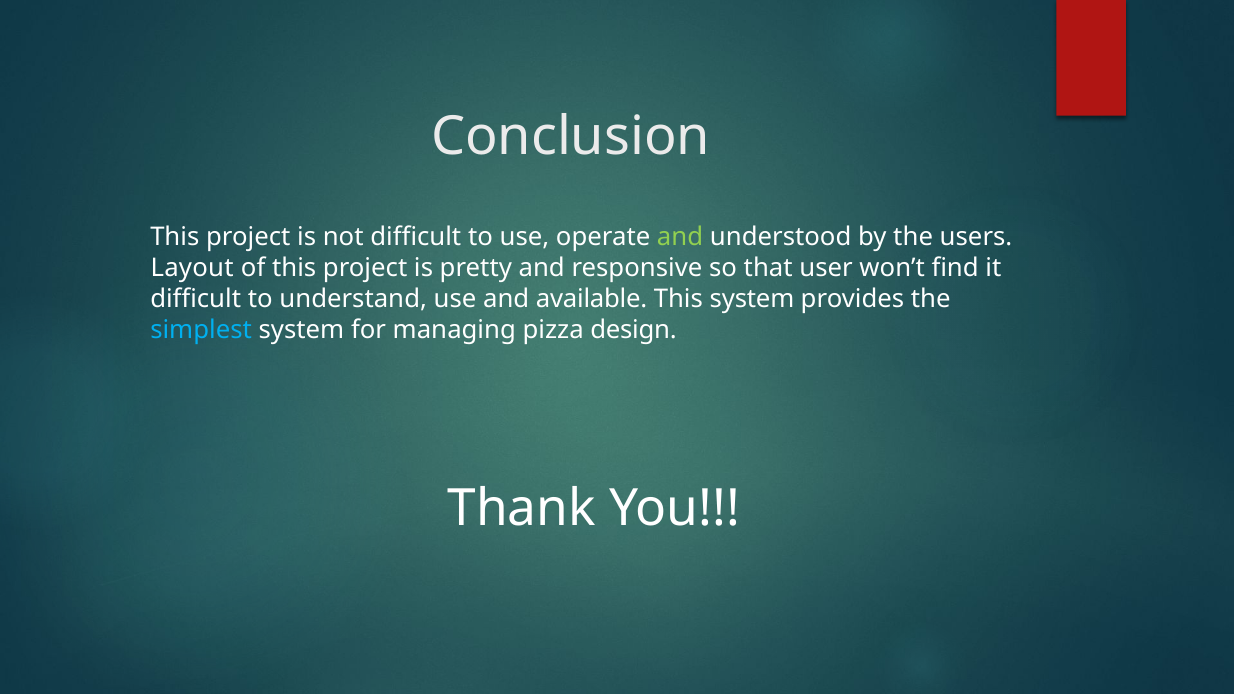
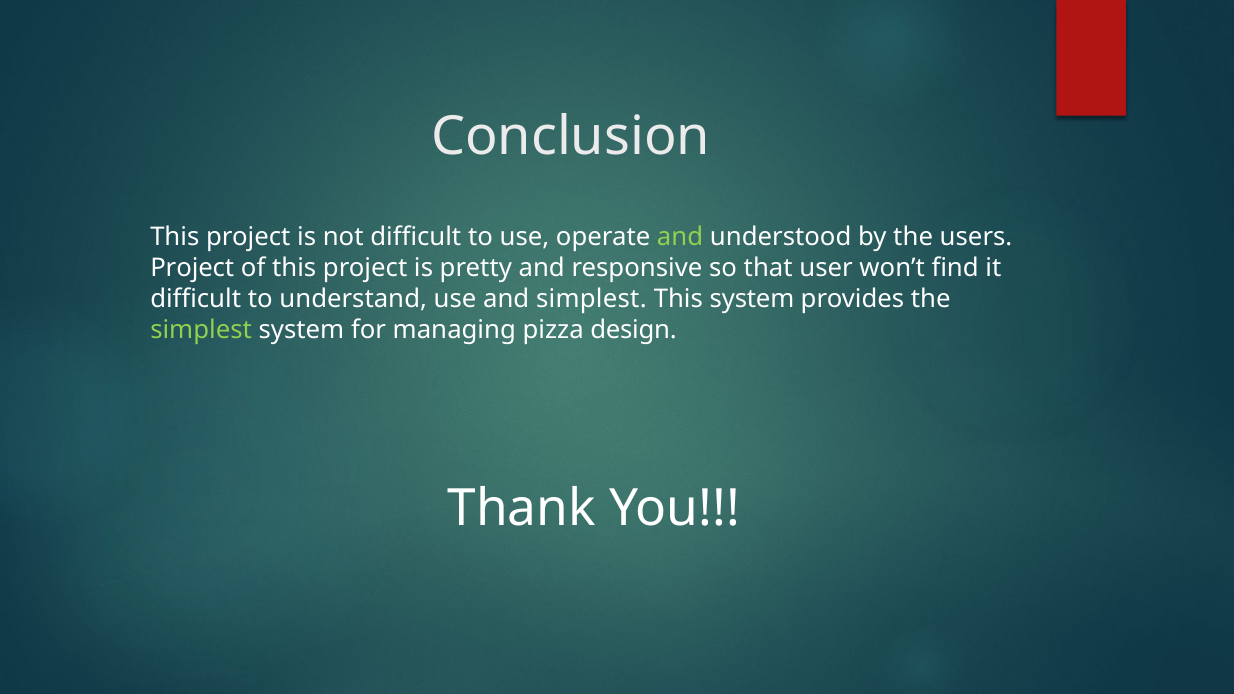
Layout at (192, 268): Layout -> Project
and available: available -> simplest
simplest at (201, 330) colour: light blue -> light green
